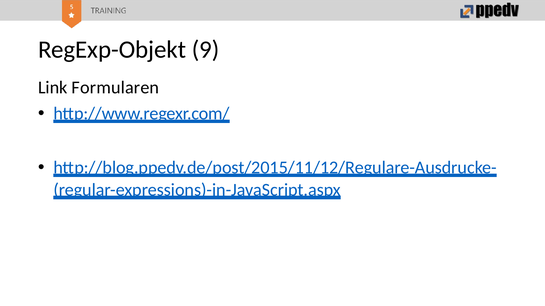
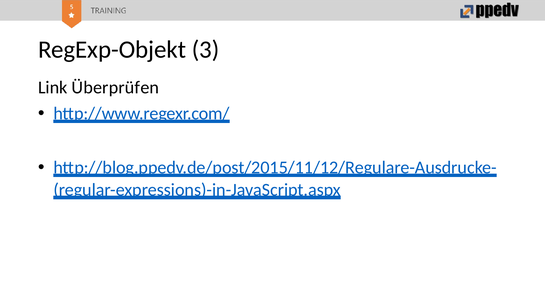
9: 9 -> 3
Formularen: Formularen -> Überprüfen
